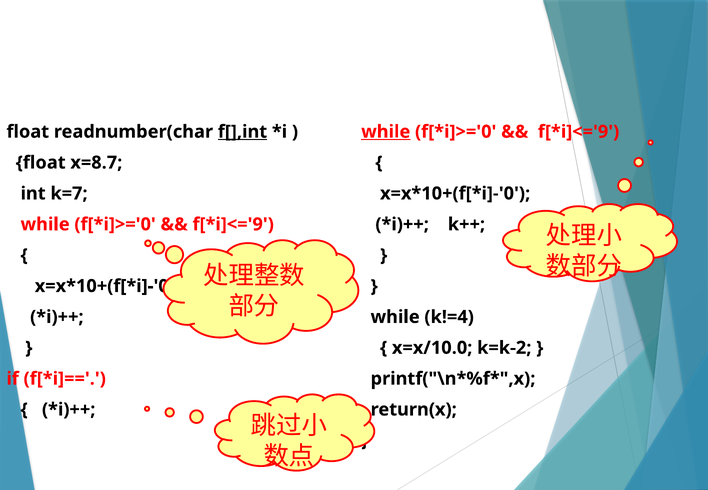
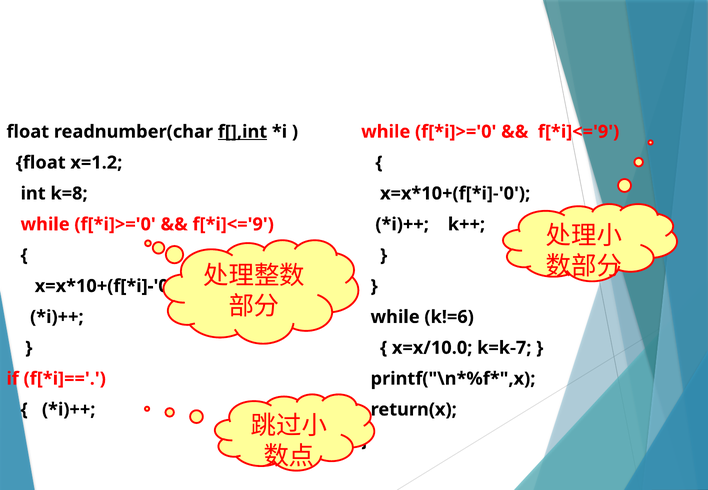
while at (386, 132) underline: present -> none
x=8.7: x=8.7 -> x=1.2
k=7: k=7 -> k=8
k!=4: k!=4 -> k!=6
k=k-2: k=k-2 -> k=k-7
